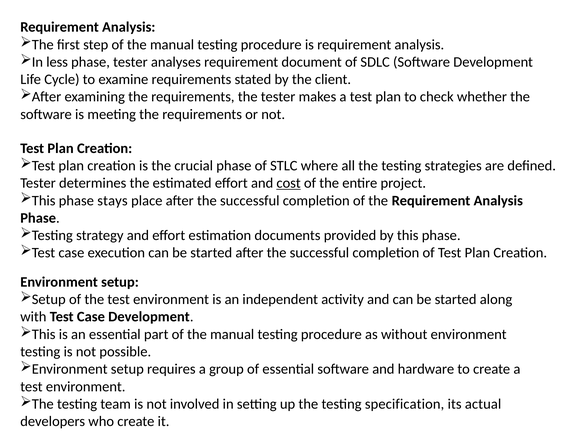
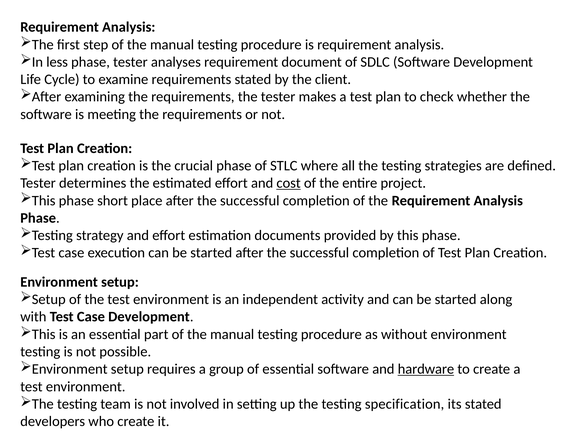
stays: stays -> short
hardware underline: none -> present
its actual: actual -> stated
